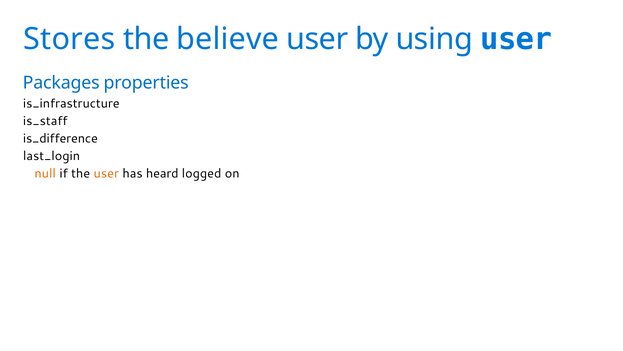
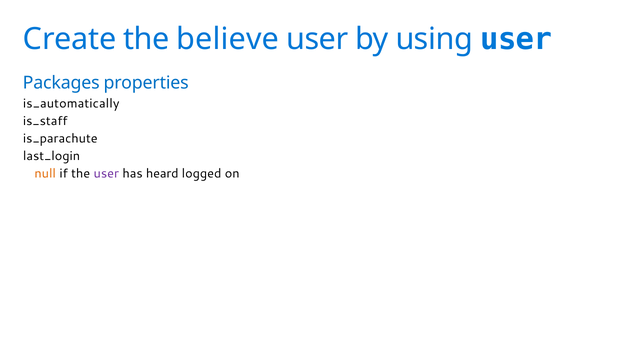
Stores: Stores -> Create
is_infrastructure: is_infrastructure -> is_automatically
is_difference: is_difference -> is_parachute
user at (106, 173) colour: orange -> purple
